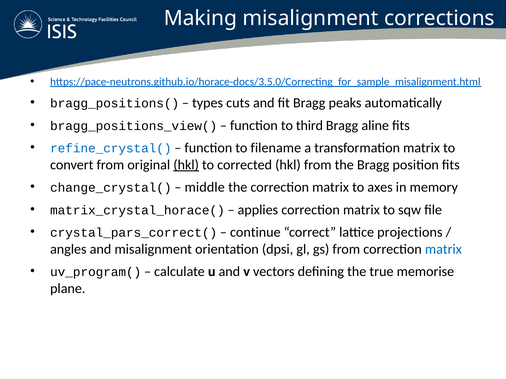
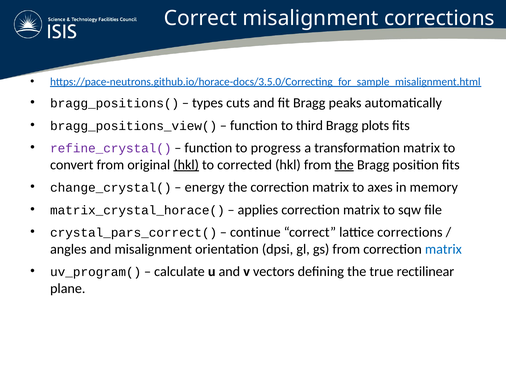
Making at (200, 18): Making -> Correct
aline: aline -> plots
refine_crystal( colour: blue -> purple
filename: filename -> progress
the at (344, 165) underline: none -> present
middle: middle -> energy
lattice projections: projections -> corrections
memorise: memorise -> rectilinear
